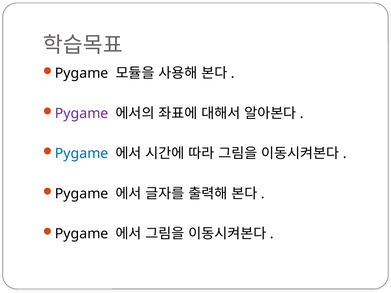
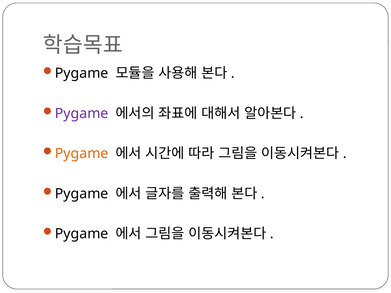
Pygame at (82, 154) colour: blue -> orange
